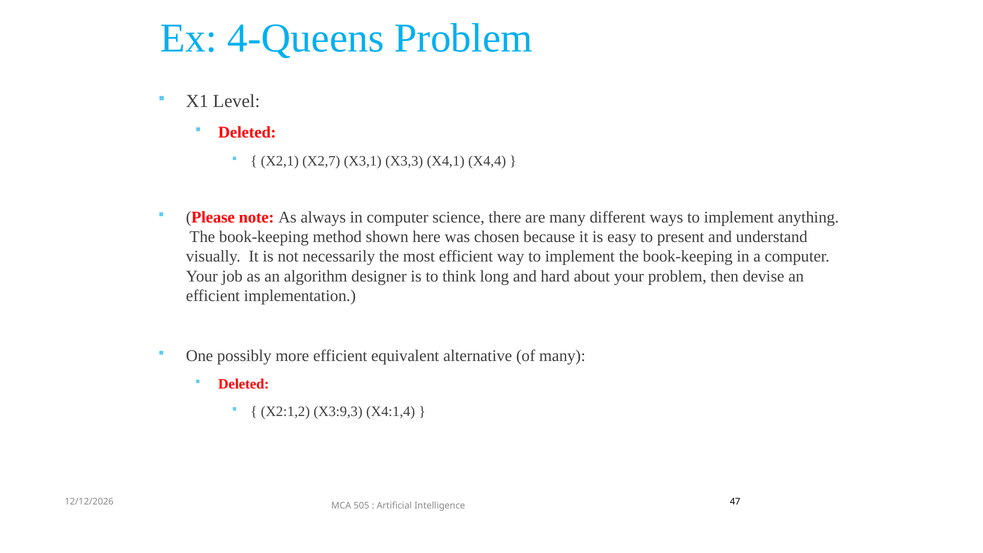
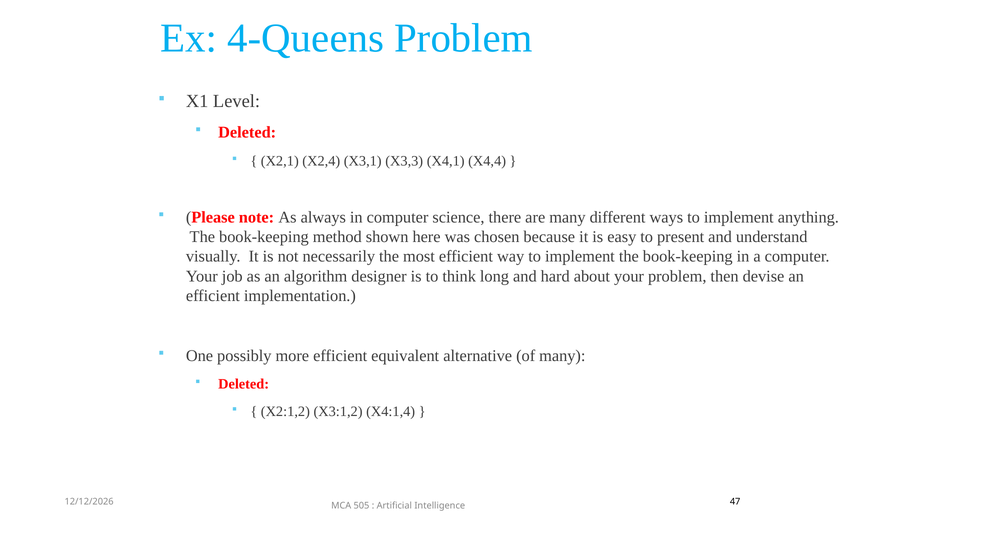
X2,7: X2,7 -> X2,4
X3:9,3: X3:9,3 -> X3:1,2
